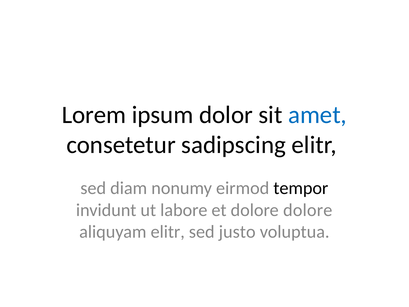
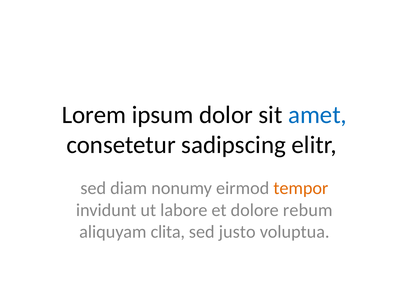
tempor colour: black -> orange
dolore dolore: dolore -> rebum
aliquyam elitr: elitr -> clita
